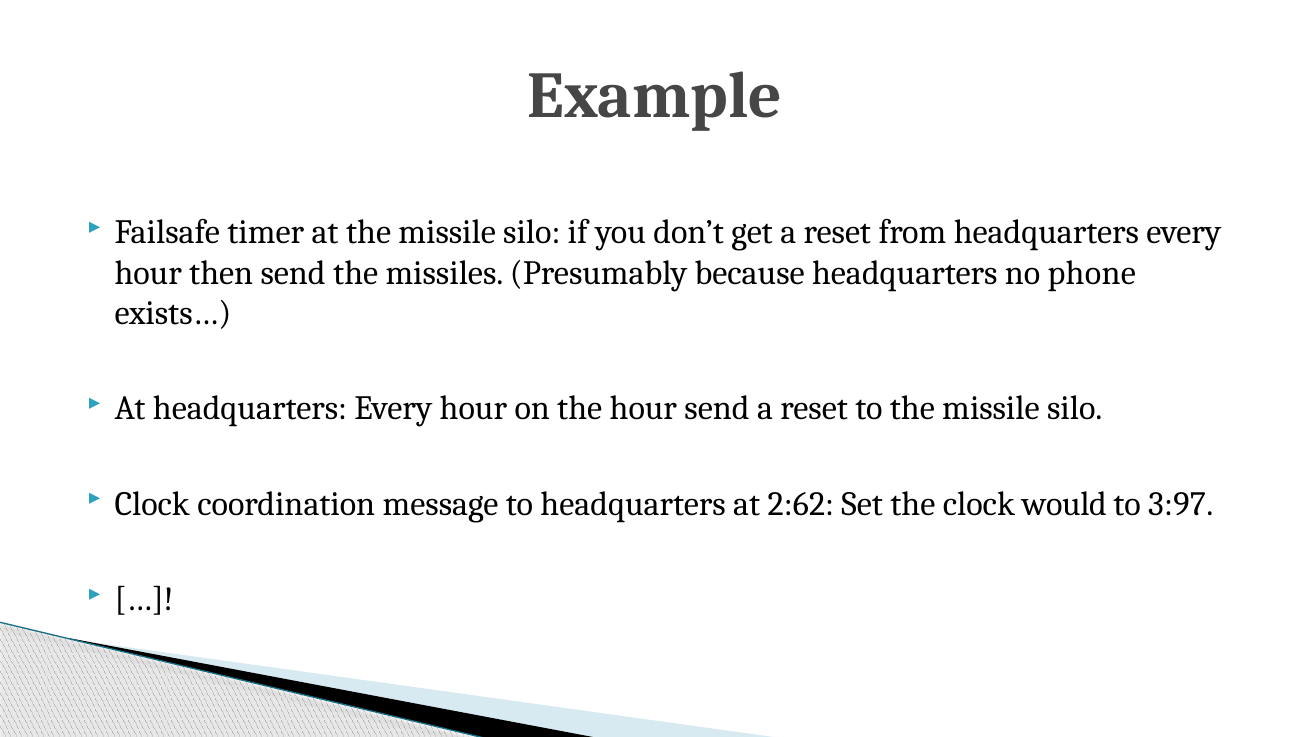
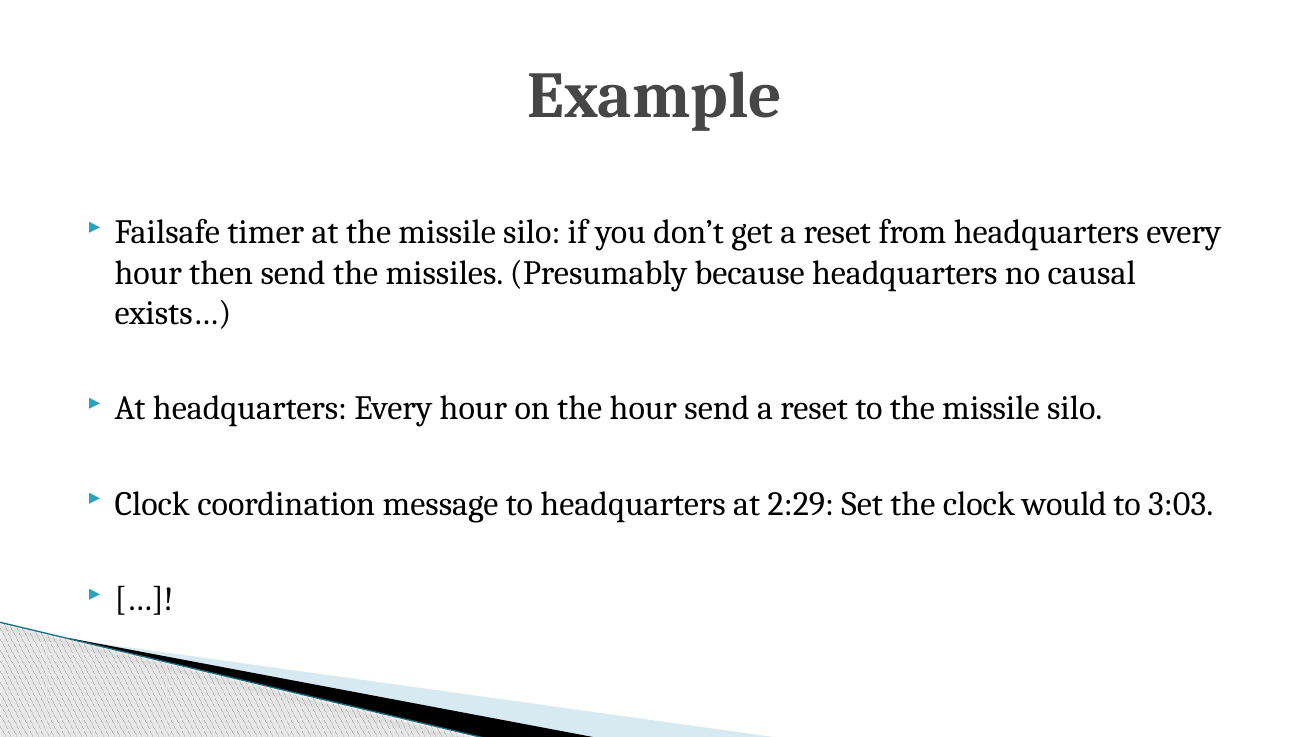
phone: phone -> causal
2:62: 2:62 -> 2:29
3:97: 3:97 -> 3:03
